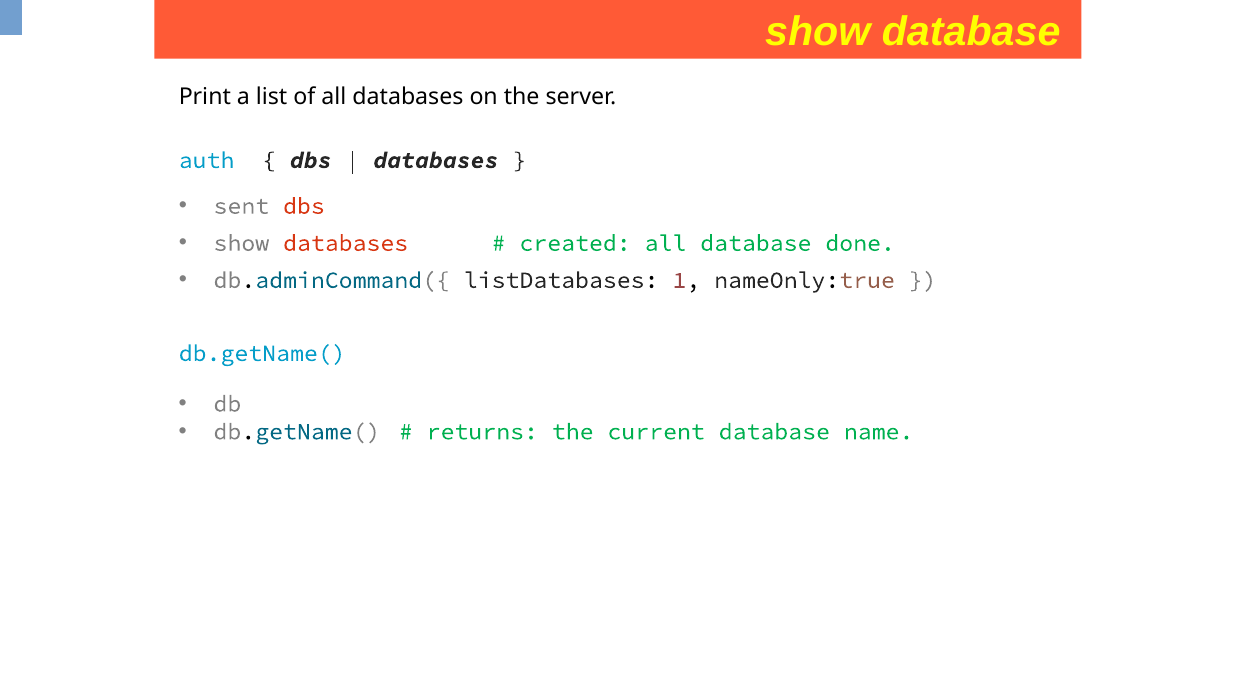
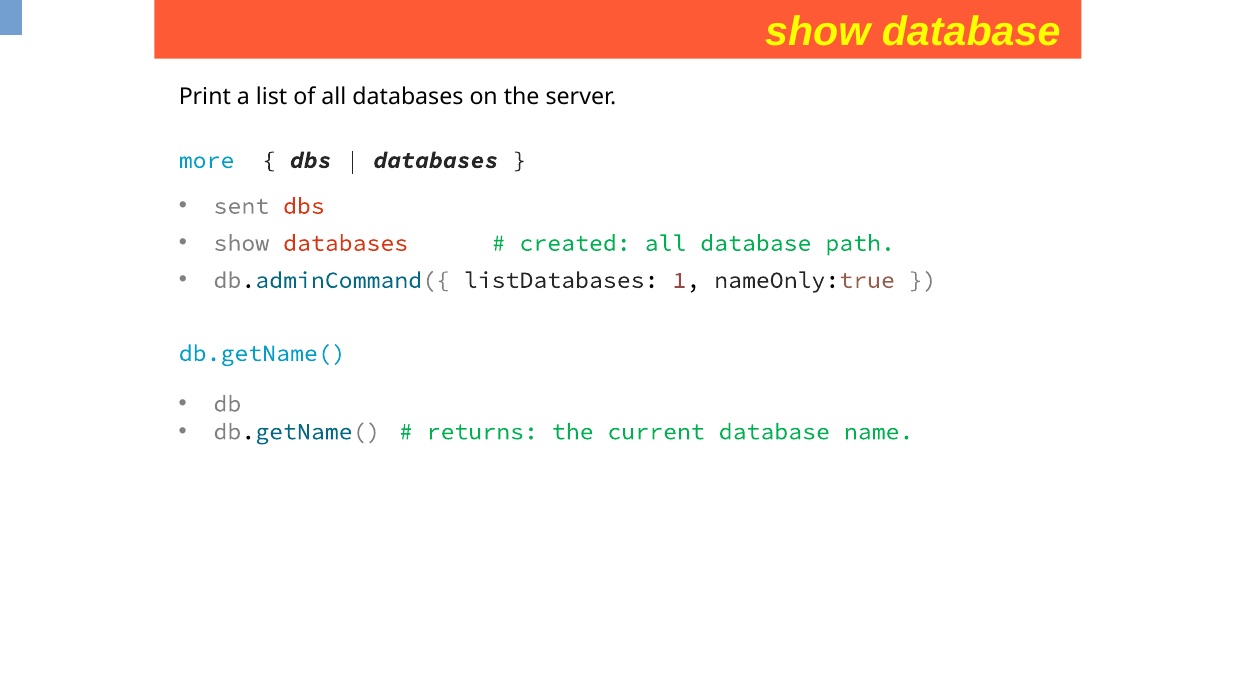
auth: auth -> more
done: done -> path
